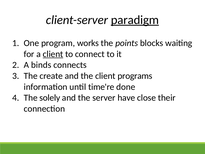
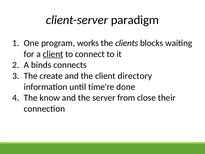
paradigm underline: present -> none
points: points -> clients
programs: programs -> directory
solely: solely -> know
have: have -> from
